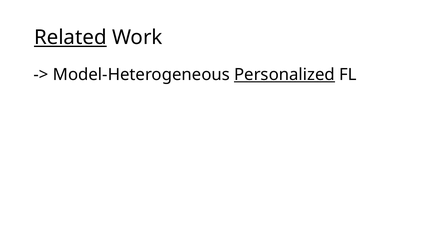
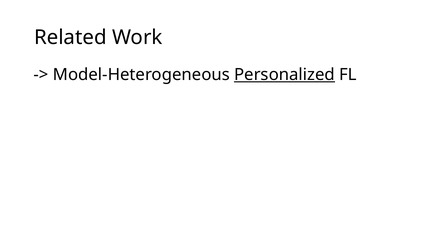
Related underline: present -> none
